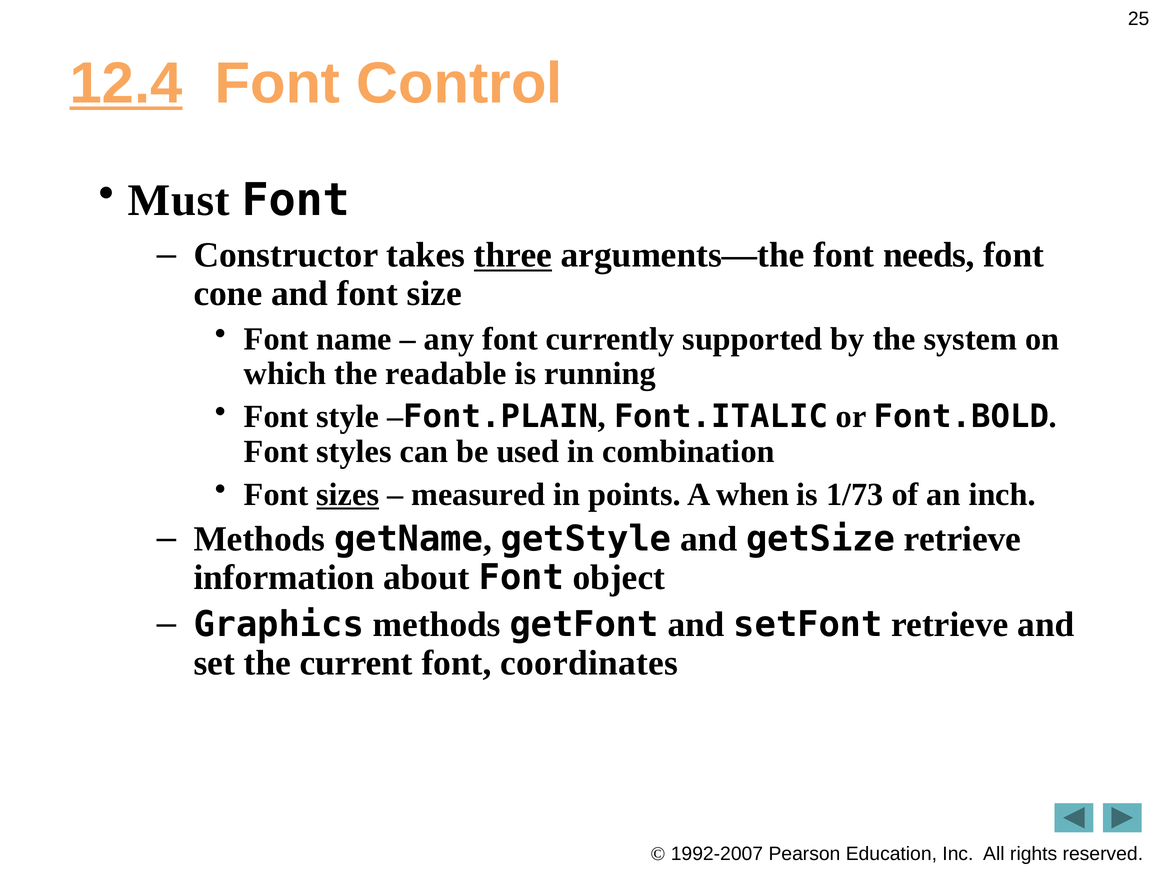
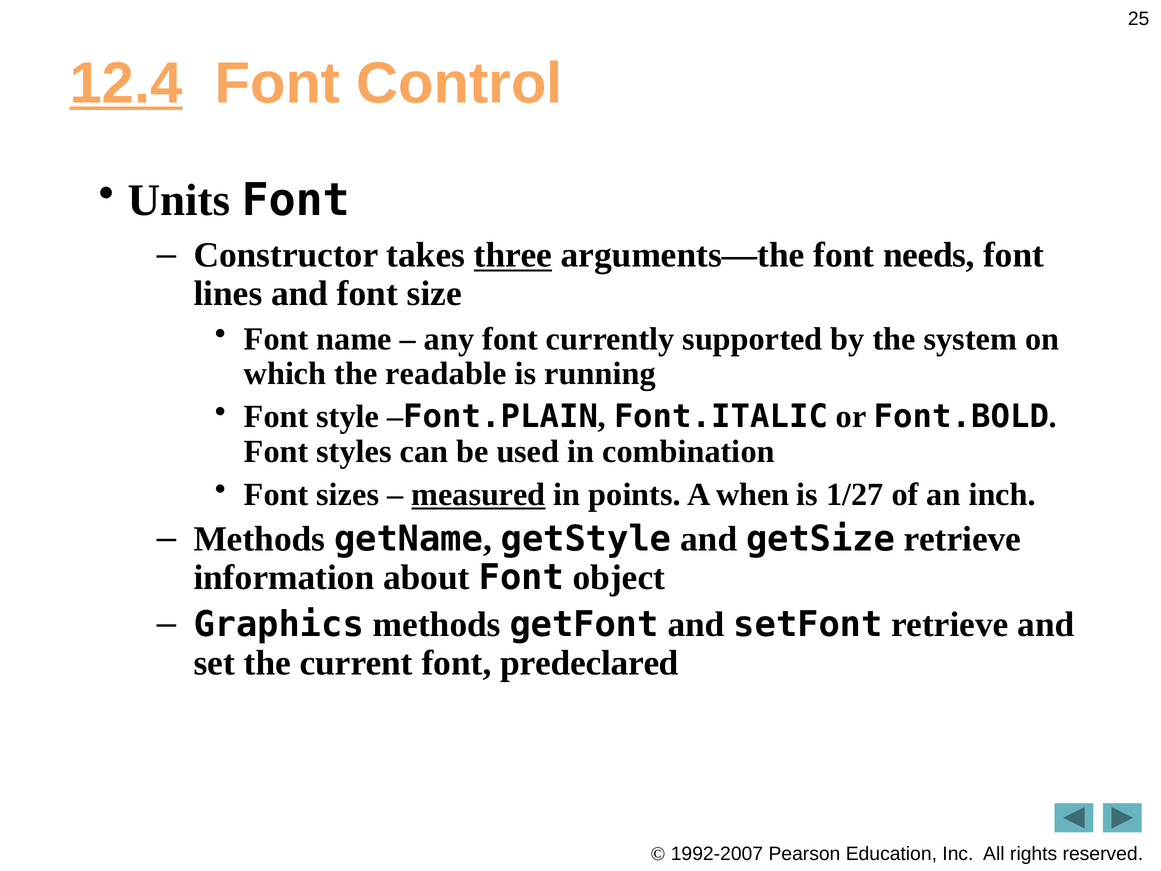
Must: Must -> Units
cone: cone -> lines
sizes underline: present -> none
measured underline: none -> present
1/73: 1/73 -> 1/27
coordinates: coordinates -> predeclared
